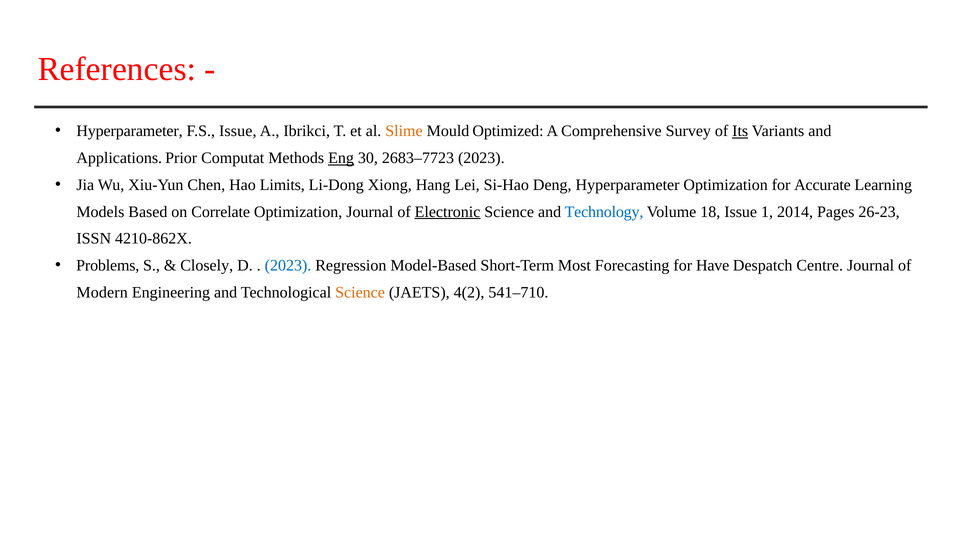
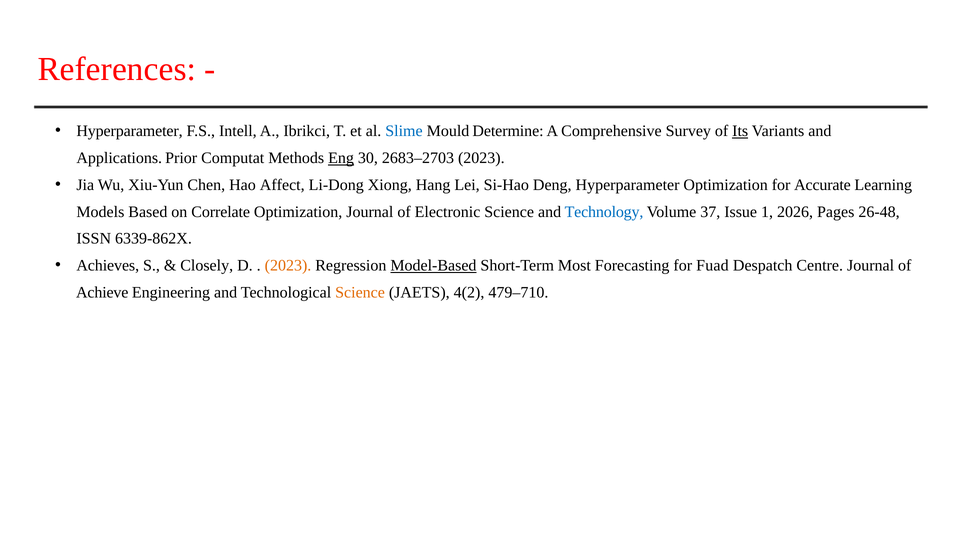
F.S Issue: Issue -> Intell
Slime colour: orange -> blue
Optimized: Optimized -> Determine
2683–7723: 2683–7723 -> 2683–2703
Limits: Limits -> Affect
Electronic underline: present -> none
18: 18 -> 37
2014: 2014 -> 2026
26-23: 26-23 -> 26-48
4210-862X: 4210-862X -> 6339-862X
Problems: Problems -> Achieves
2023 at (288, 265) colour: blue -> orange
Model-Based underline: none -> present
Have: Have -> Fuad
Modern: Modern -> Achieve
541–710: 541–710 -> 479–710
